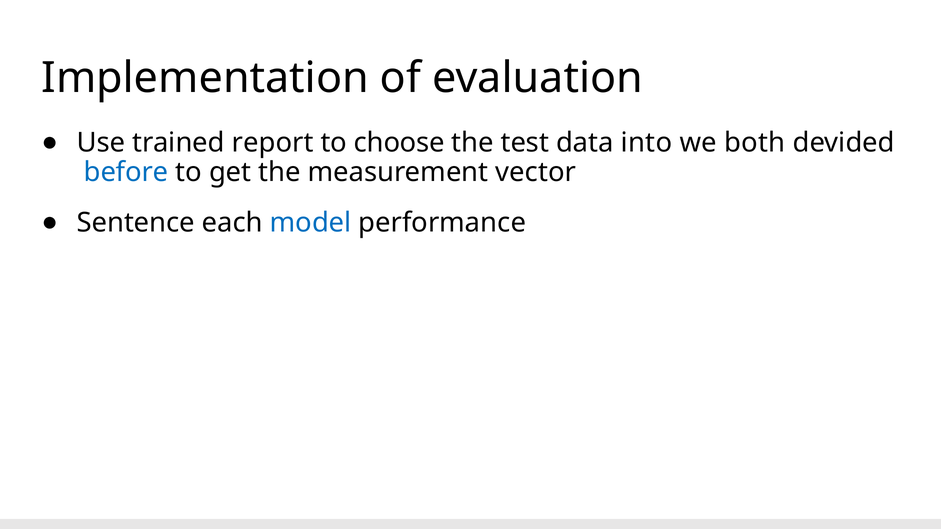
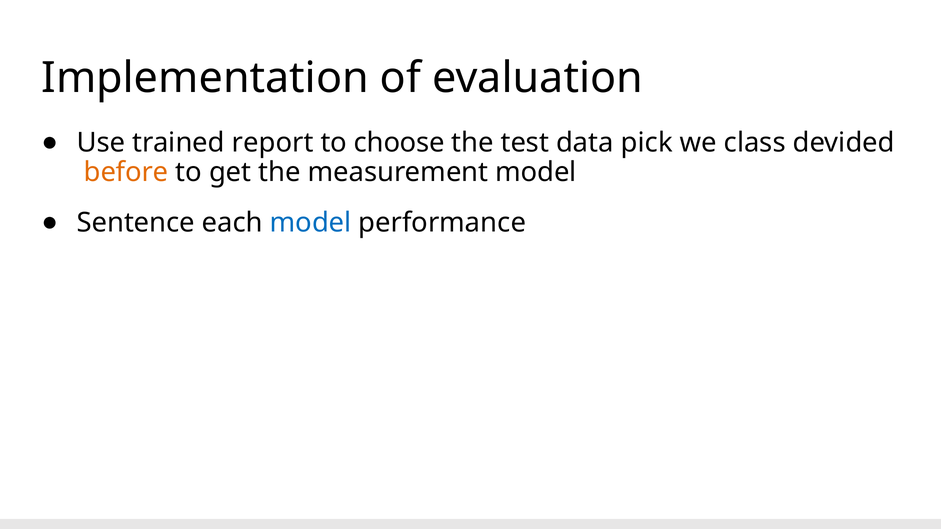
into: into -> pick
both: both -> class
before colour: blue -> orange
measurement vector: vector -> model
